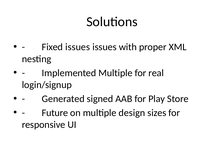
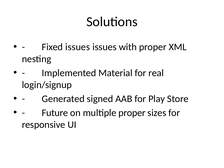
Implemented Multiple: Multiple -> Material
multiple design: design -> proper
